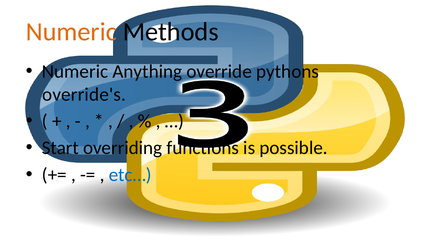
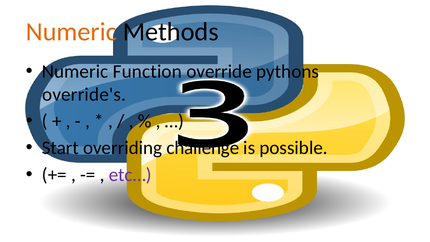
Anything: Anything -> Function
functions: functions -> challenge
etc… colour: blue -> purple
